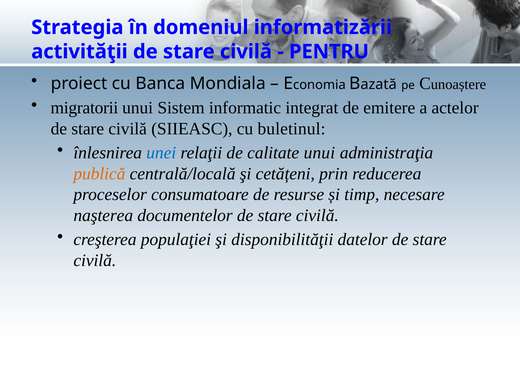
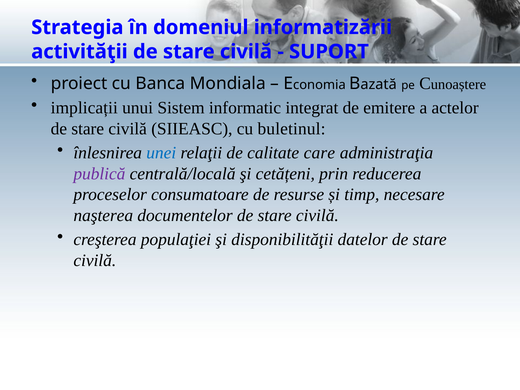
PENTRU: PENTRU -> SUPORT
migratorii: migratorii -> implicații
calitate unui: unui -> care
publică colour: orange -> purple
